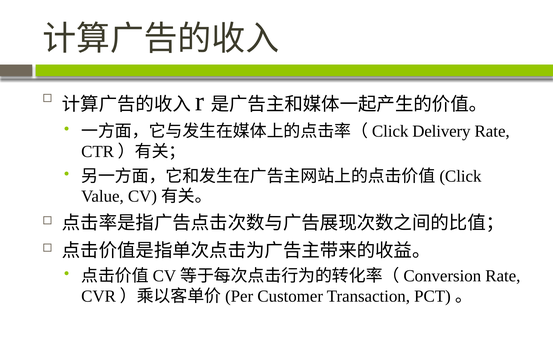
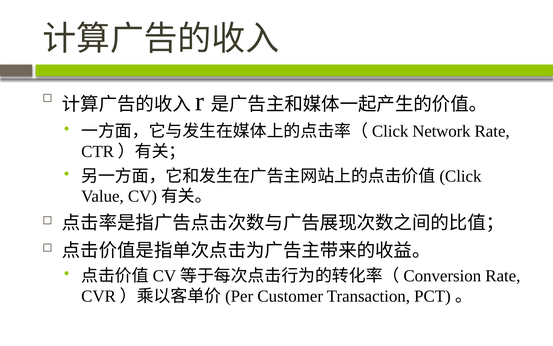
Delivery: Delivery -> Network
